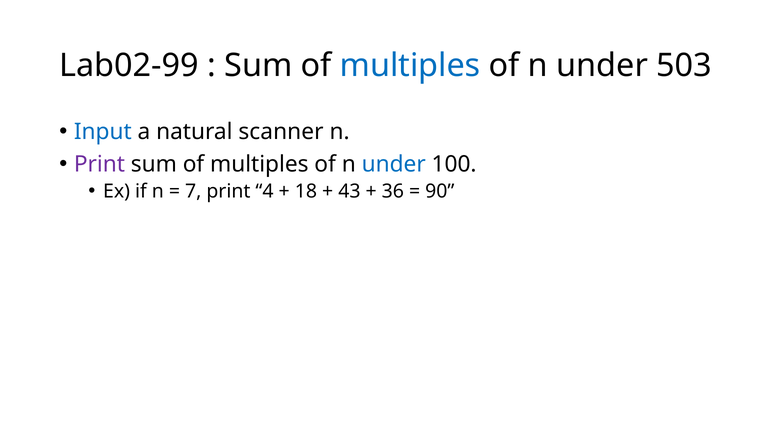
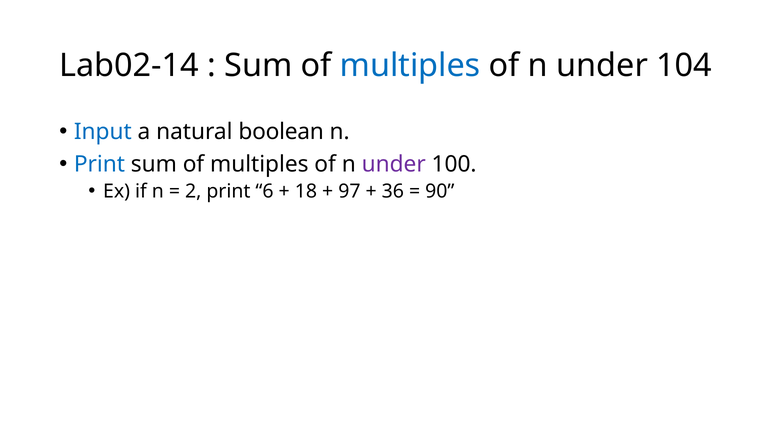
Lab02-99: Lab02-99 -> Lab02-14
503: 503 -> 104
scanner: scanner -> boolean
Print at (99, 164) colour: purple -> blue
under at (394, 164) colour: blue -> purple
7: 7 -> 2
4: 4 -> 6
43: 43 -> 97
